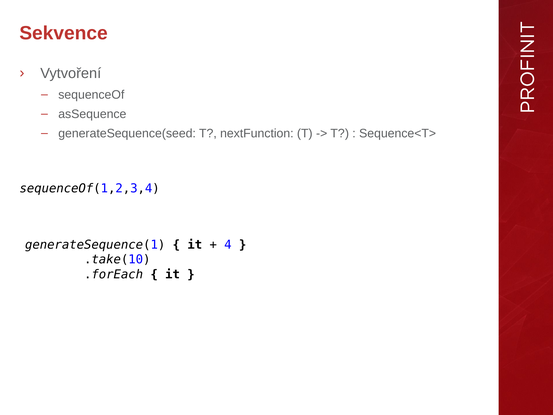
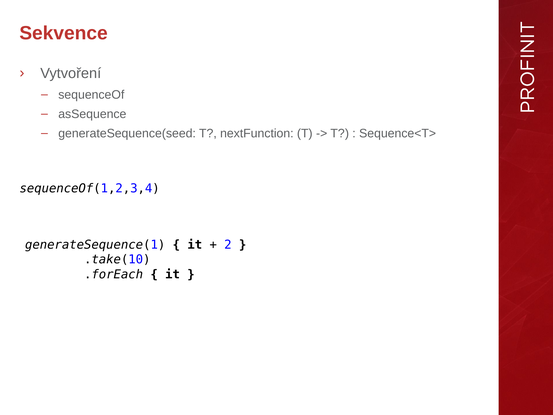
4: 4 -> 2
